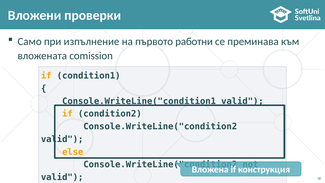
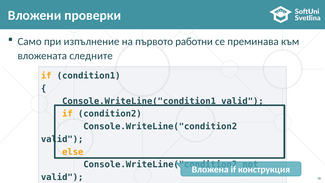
comission: comission -> следните
